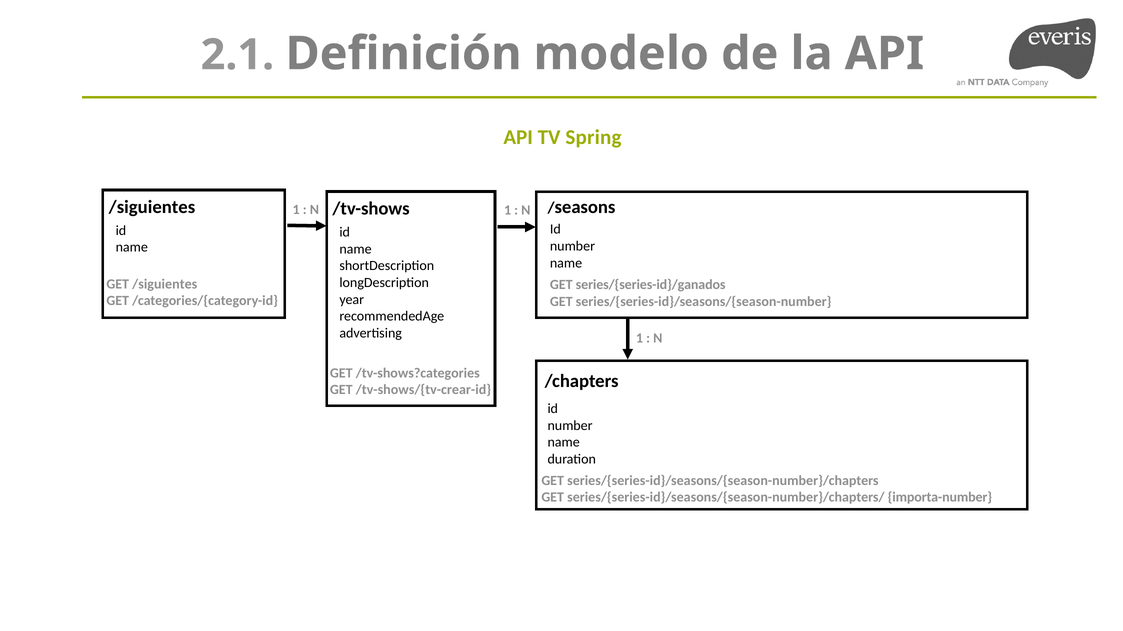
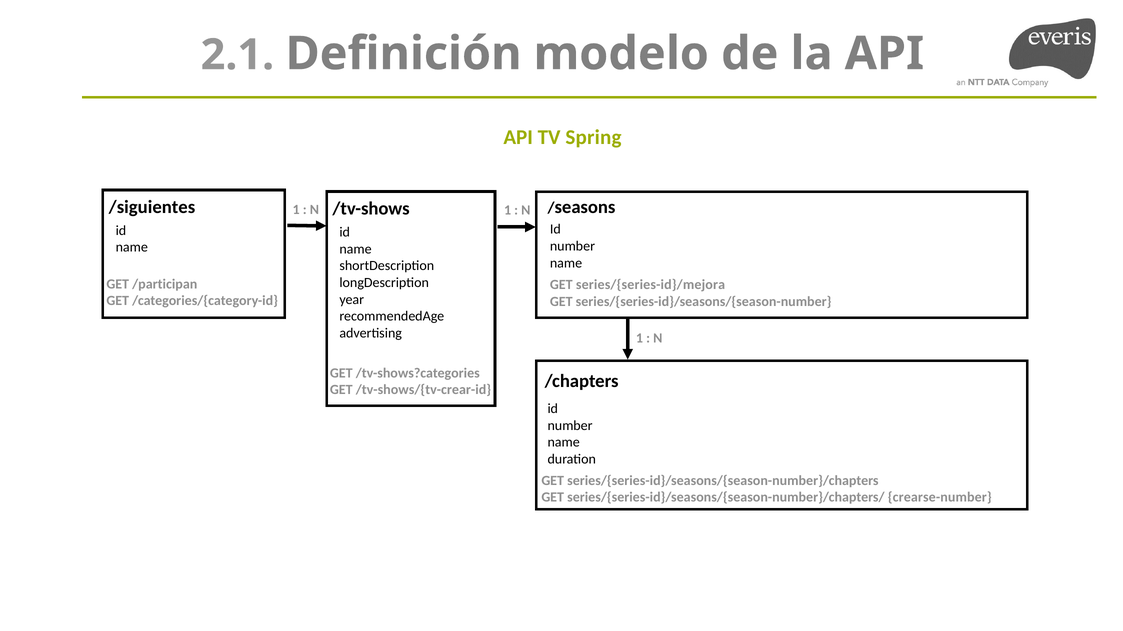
GET /siguientes: /siguientes -> /participan
series/{series-id}/ganados: series/{series-id}/ganados -> series/{series-id}/mejora
importa-number: importa-number -> crearse-number
